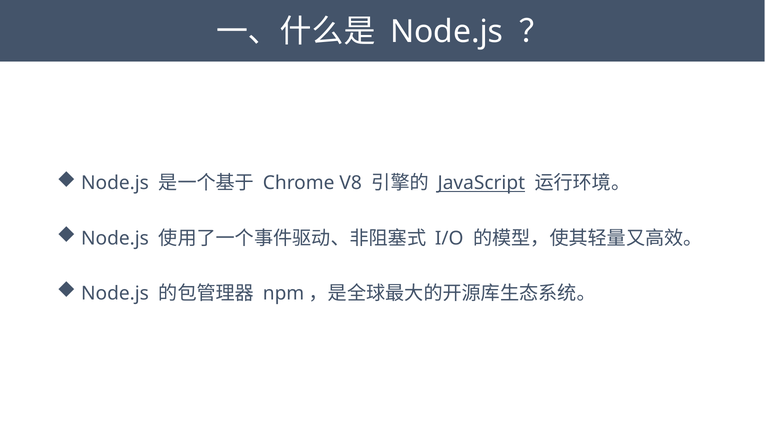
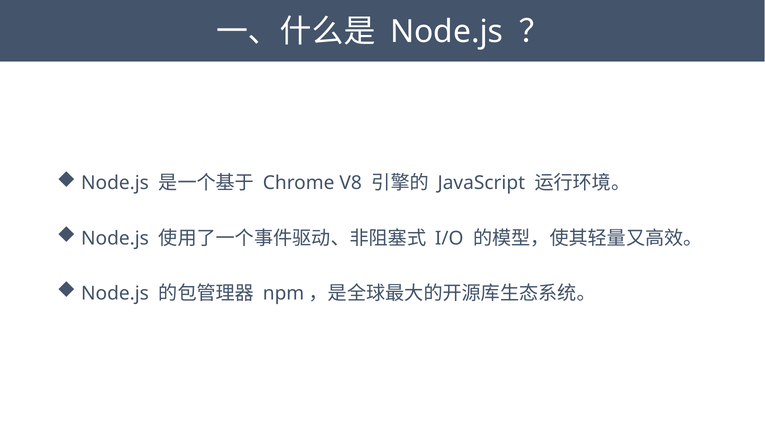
JavaScript underline: present -> none
